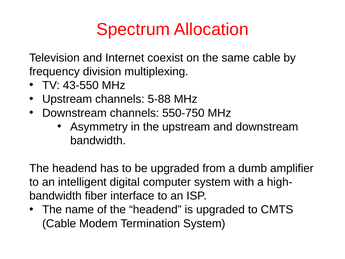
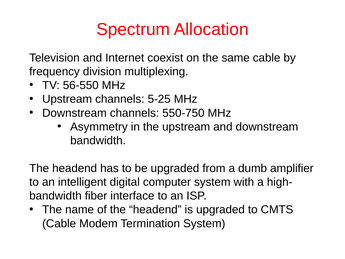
43-550: 43-550 -> 56-550
5-88: 5-88 -> 5-25
